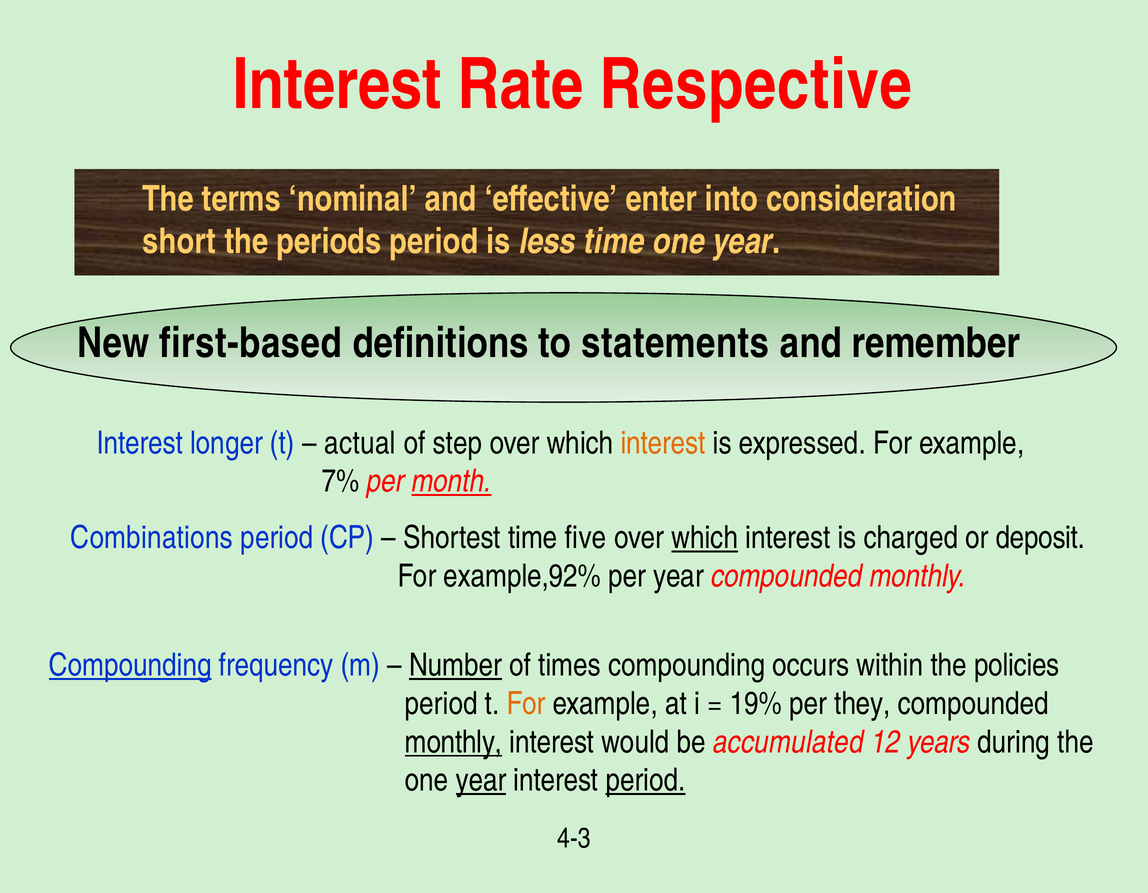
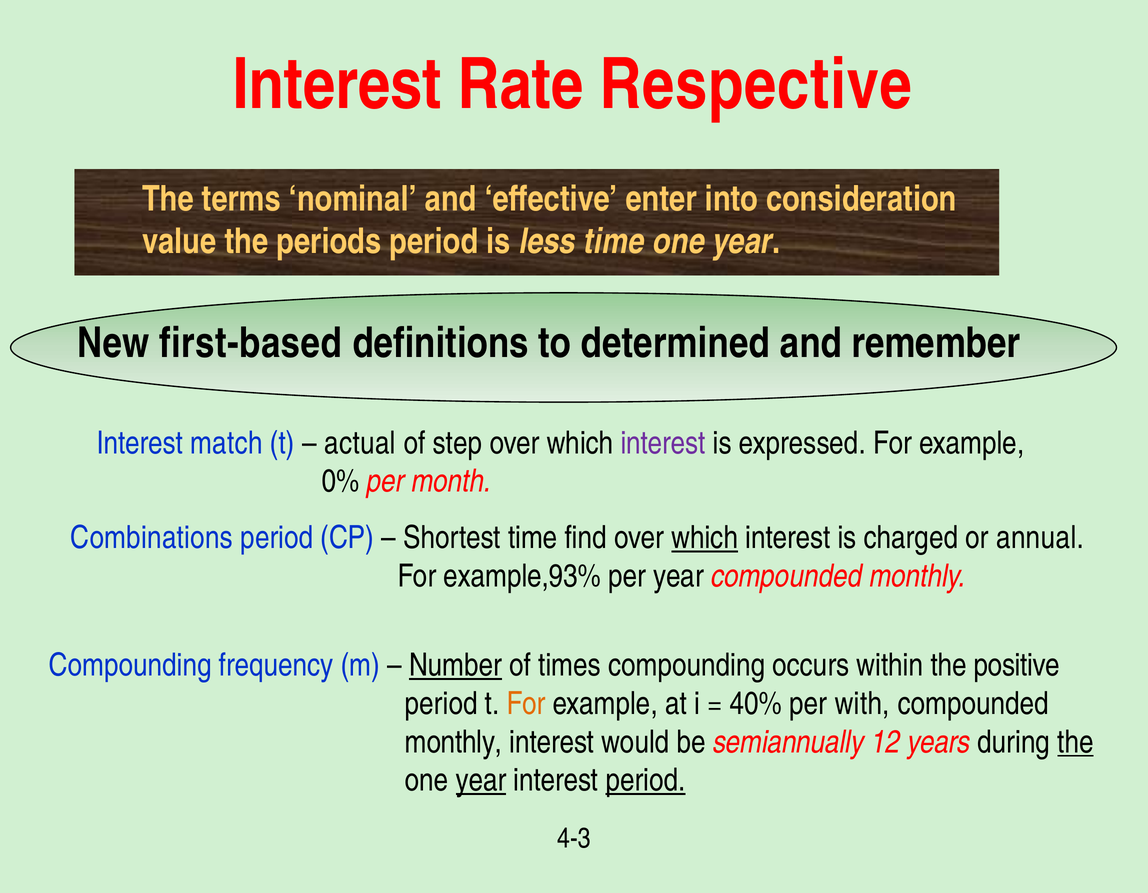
short: short -> value
statements: statements -> determined
longer: longer -> match
interest at (663, 443) colour: orange -> purple
7%: 7% -> 0%
month underline: present -> none
five: five -> find
deposit: deposit -> annual
example,92%: example,92% -> example,93%
Compounding at (130, 665) underline: present -> none
policies: policies -> positive
19%: 19% -> 40%
they: they -> with
monthly at (454, 742) underline: present -> none
accumulated: accumulated -> semiannually
the at (1076, 742) underline: none -> present
